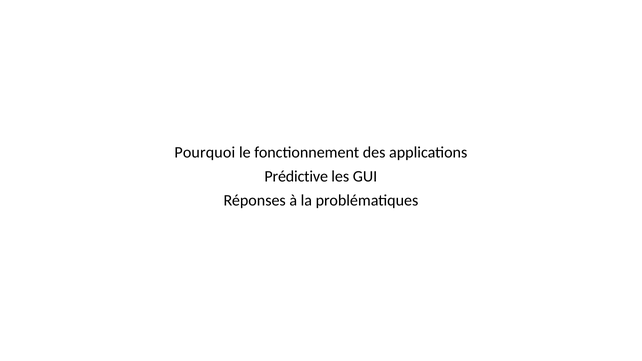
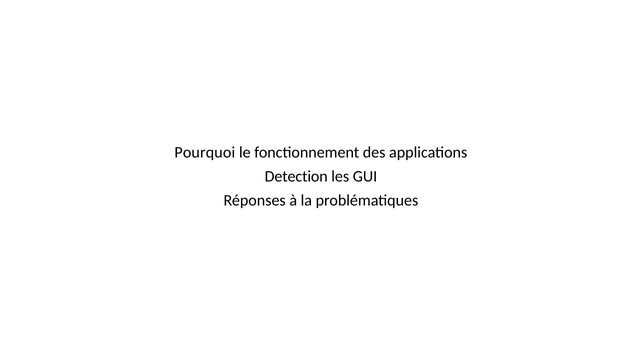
Prédictive: Prédictive -> Detection
